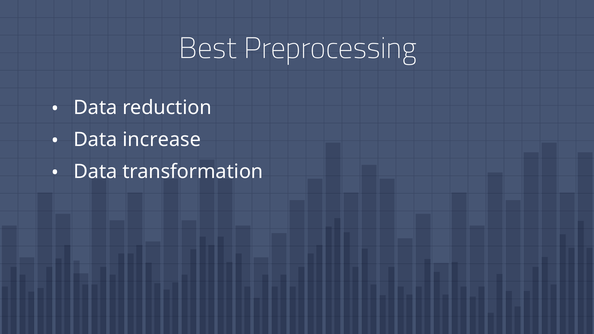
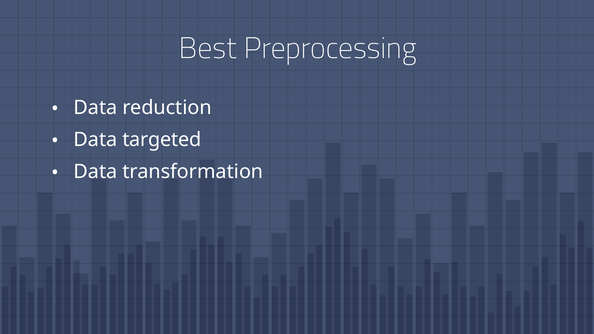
increase: increase -> targeted
